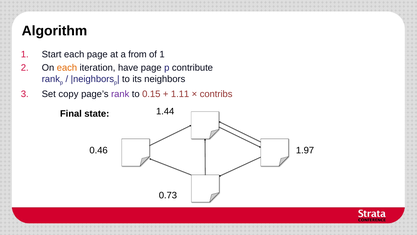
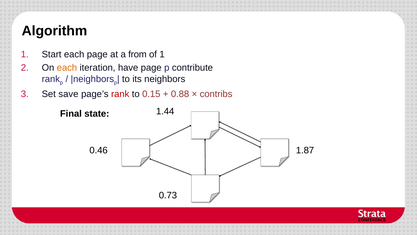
copy: copy -> save
rank at (120, 94) colour: purple -> red
1.11: 1.11 -> 0.88
1.97: 1.97 -> 1.87
